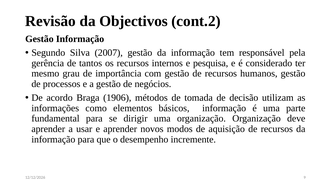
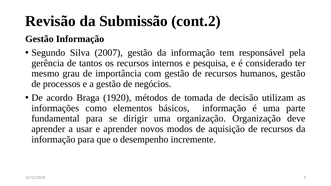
Objectivos: Objectivos -> Submissão
1906: 1906 -> 1920
